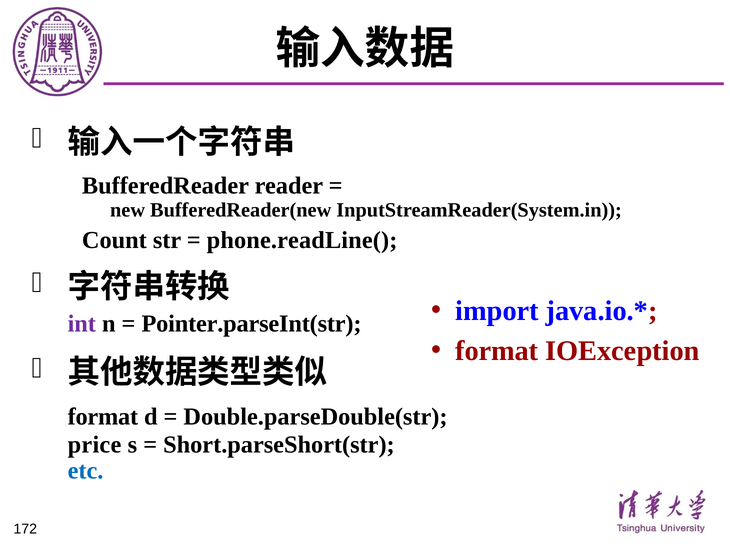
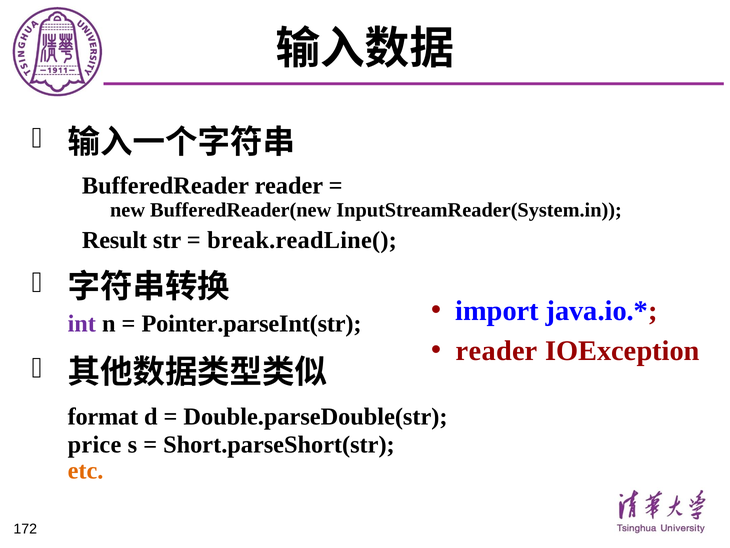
Count: Count -> Result
phone.readLine(: phone.readLine( -> break.readLine(
format at (497, 350): format -> reader
etc colour: blue -> orange
